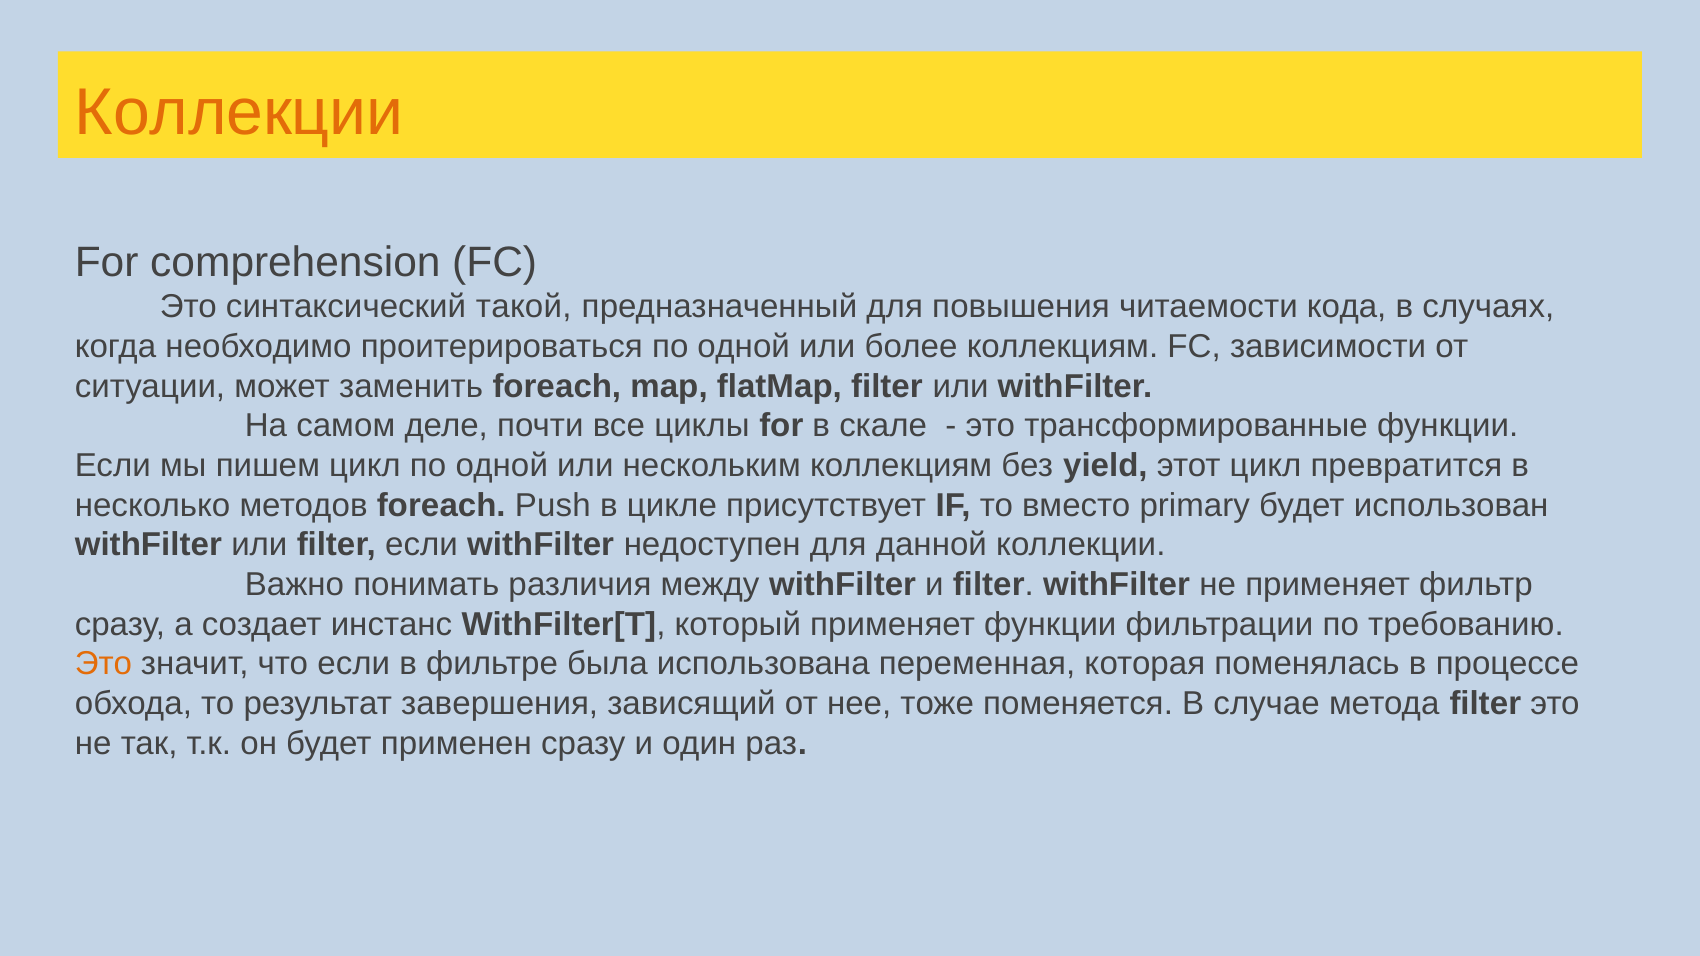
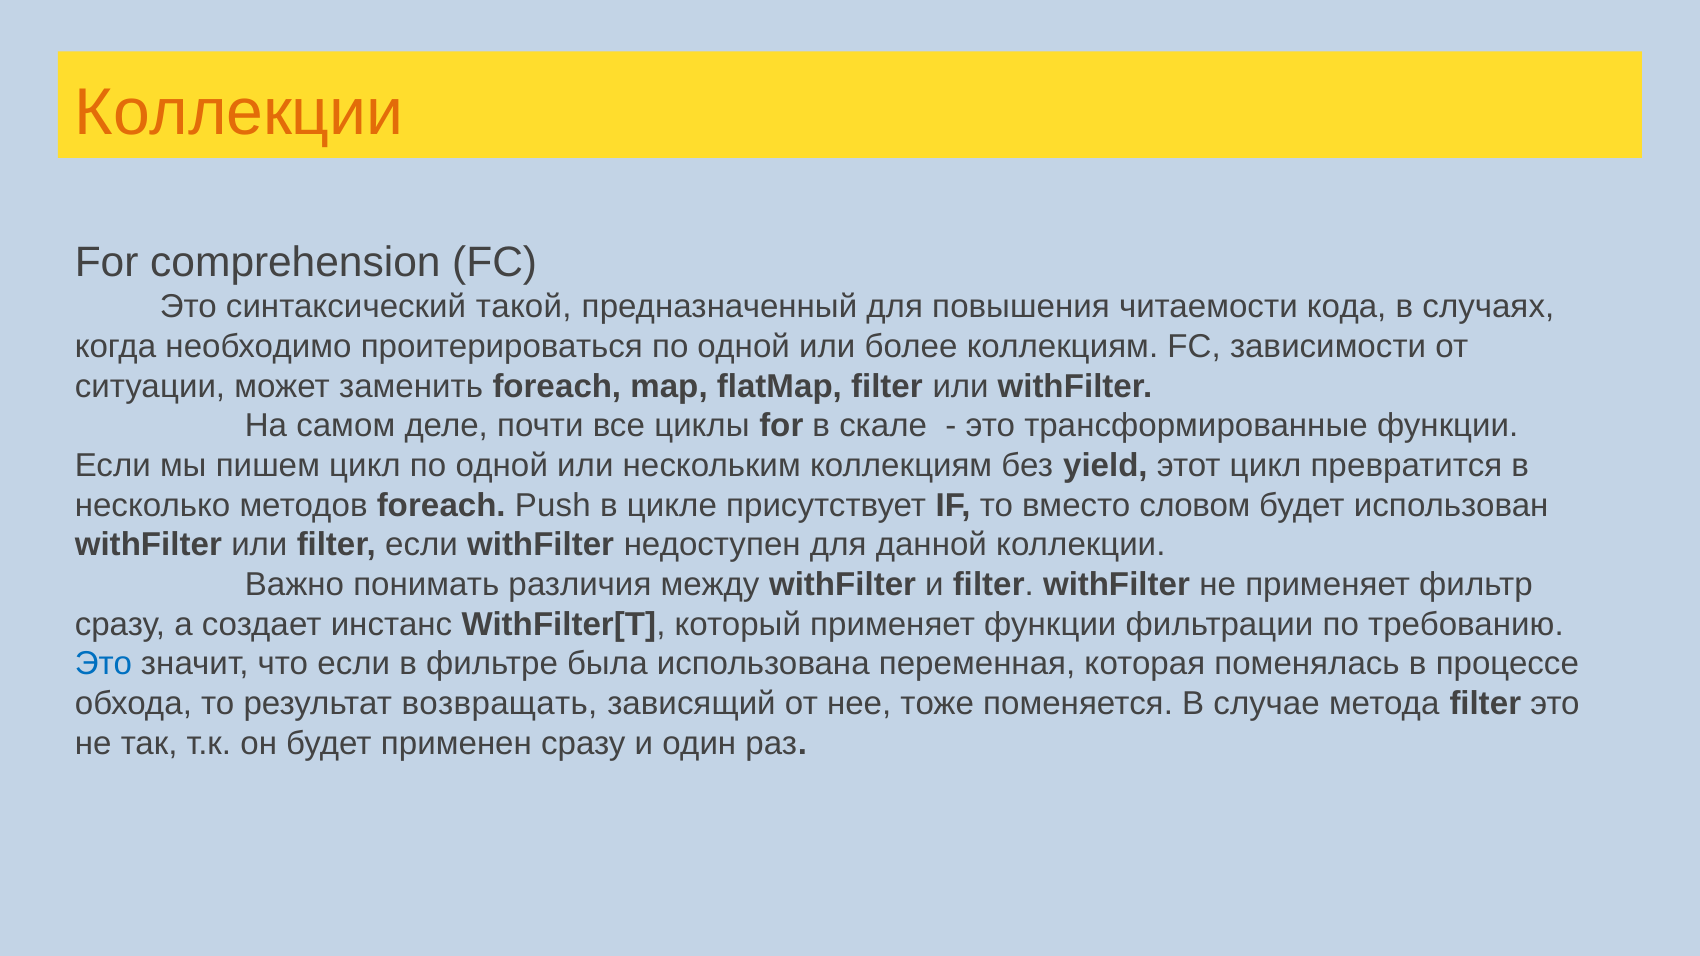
primary: primary -> словом
Это at (103, 664) colour: orange -> blue
завершения: завершения -> возвращать
